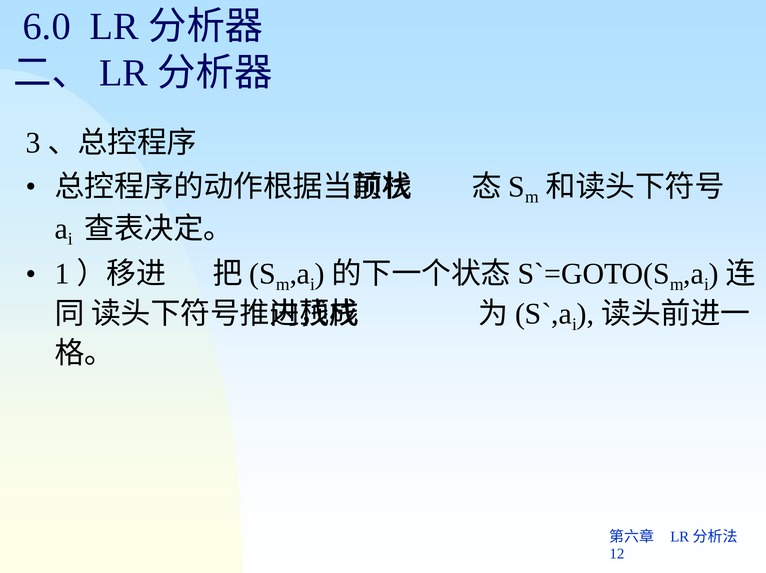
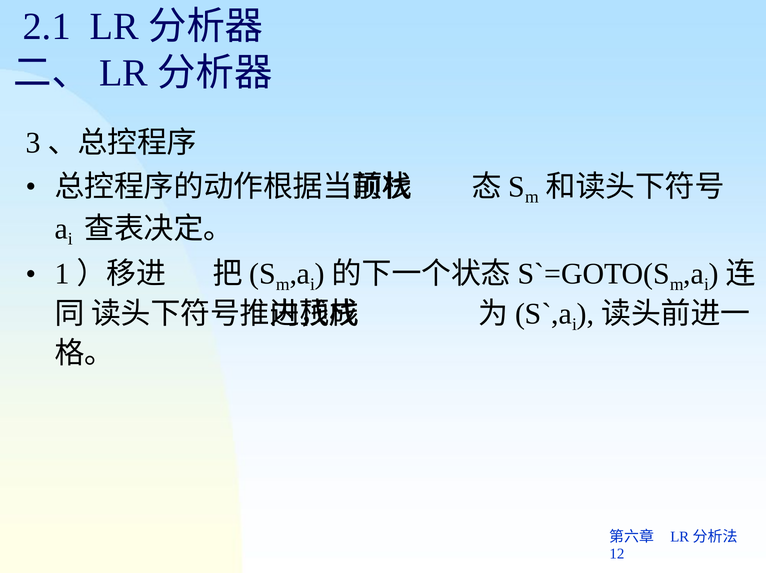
6.0: 6.0 -> 2.1
